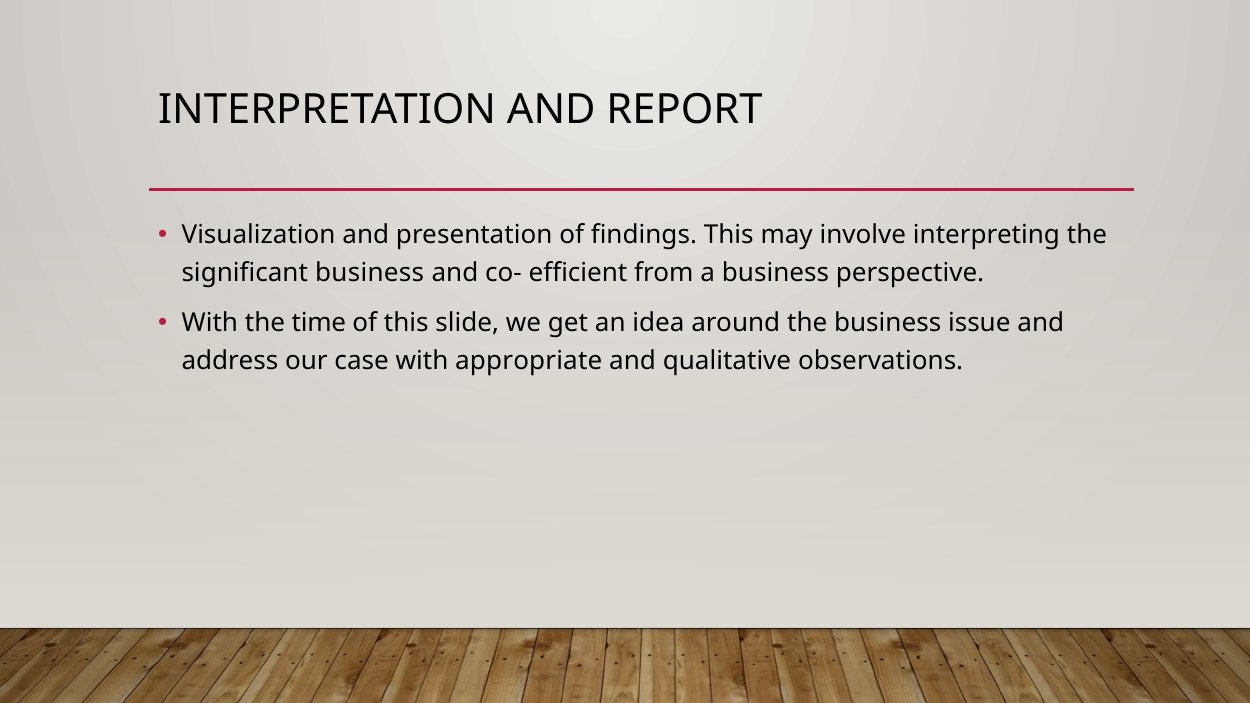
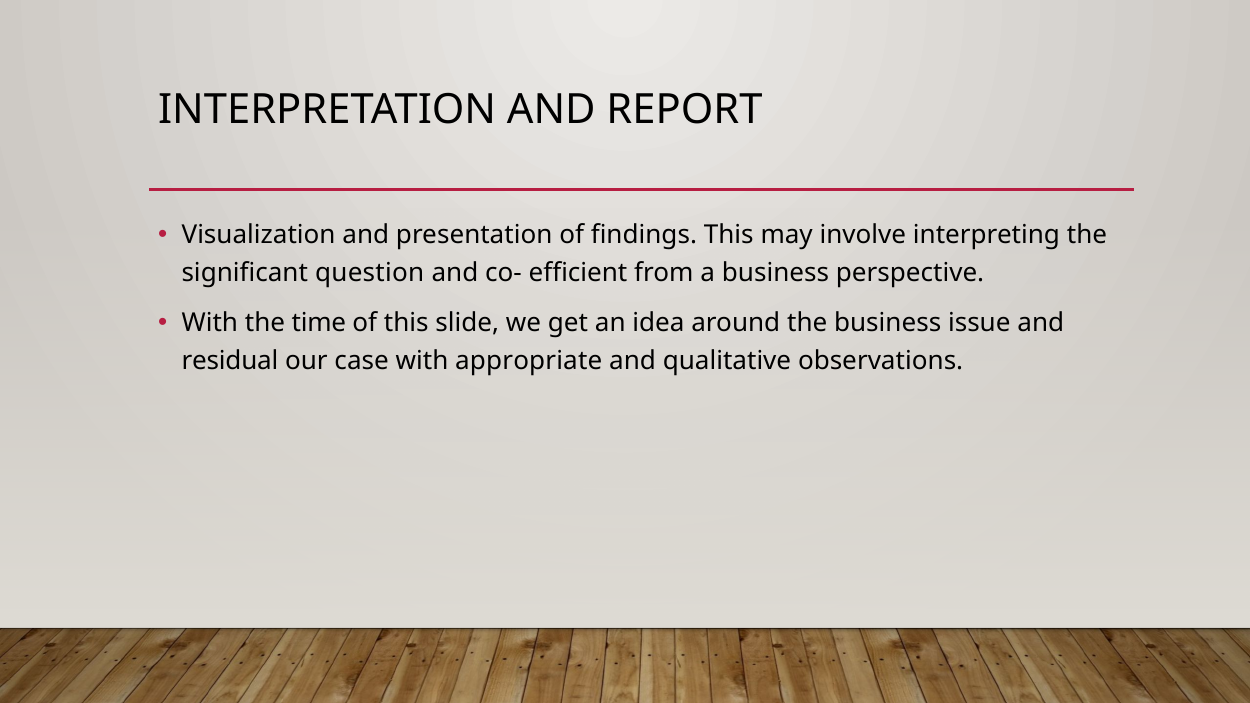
significant business: business -> question
address: address -> residual
